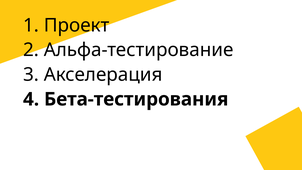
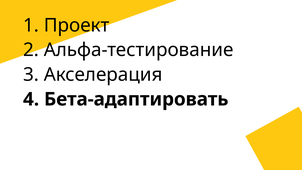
Бета-тестирования: Бета-тестирования -> Бета-адаптировать
